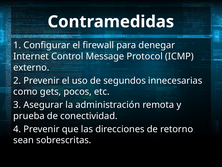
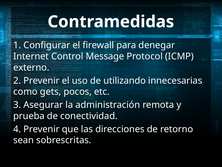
segundos: segundos -> utilizando
